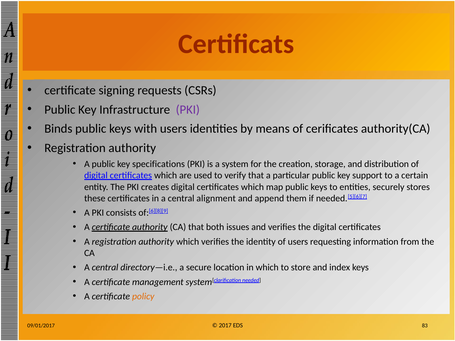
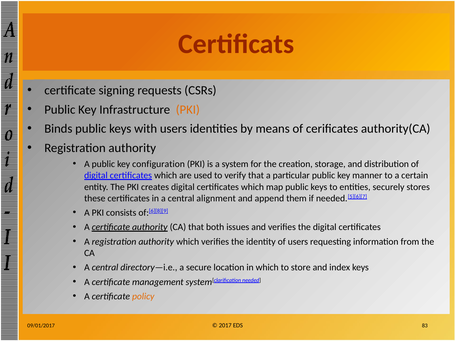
PKI at (188, 110) colour: purple -> orange
specifications: specifications -> configuration
support: support -> manner
